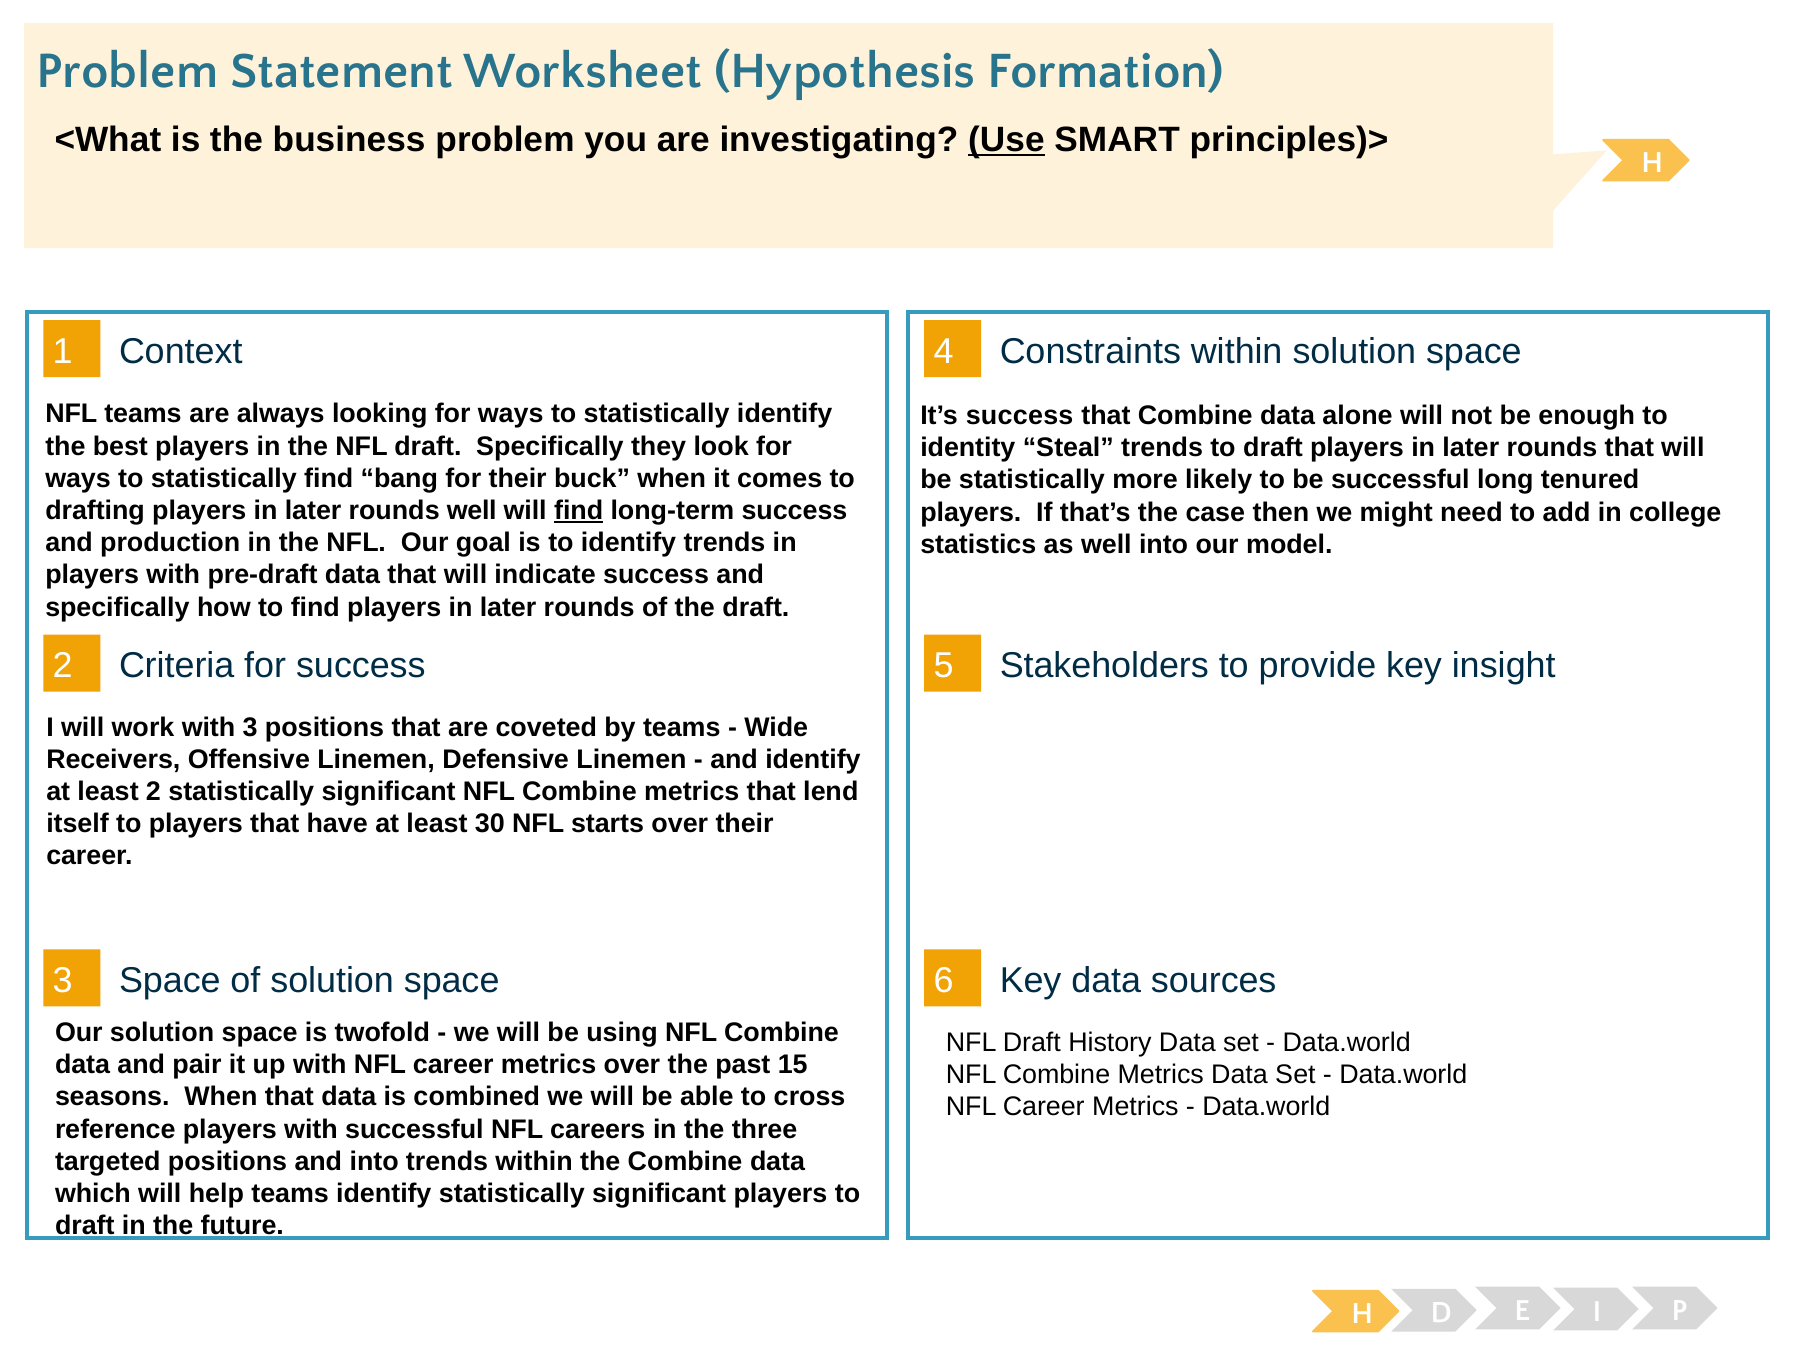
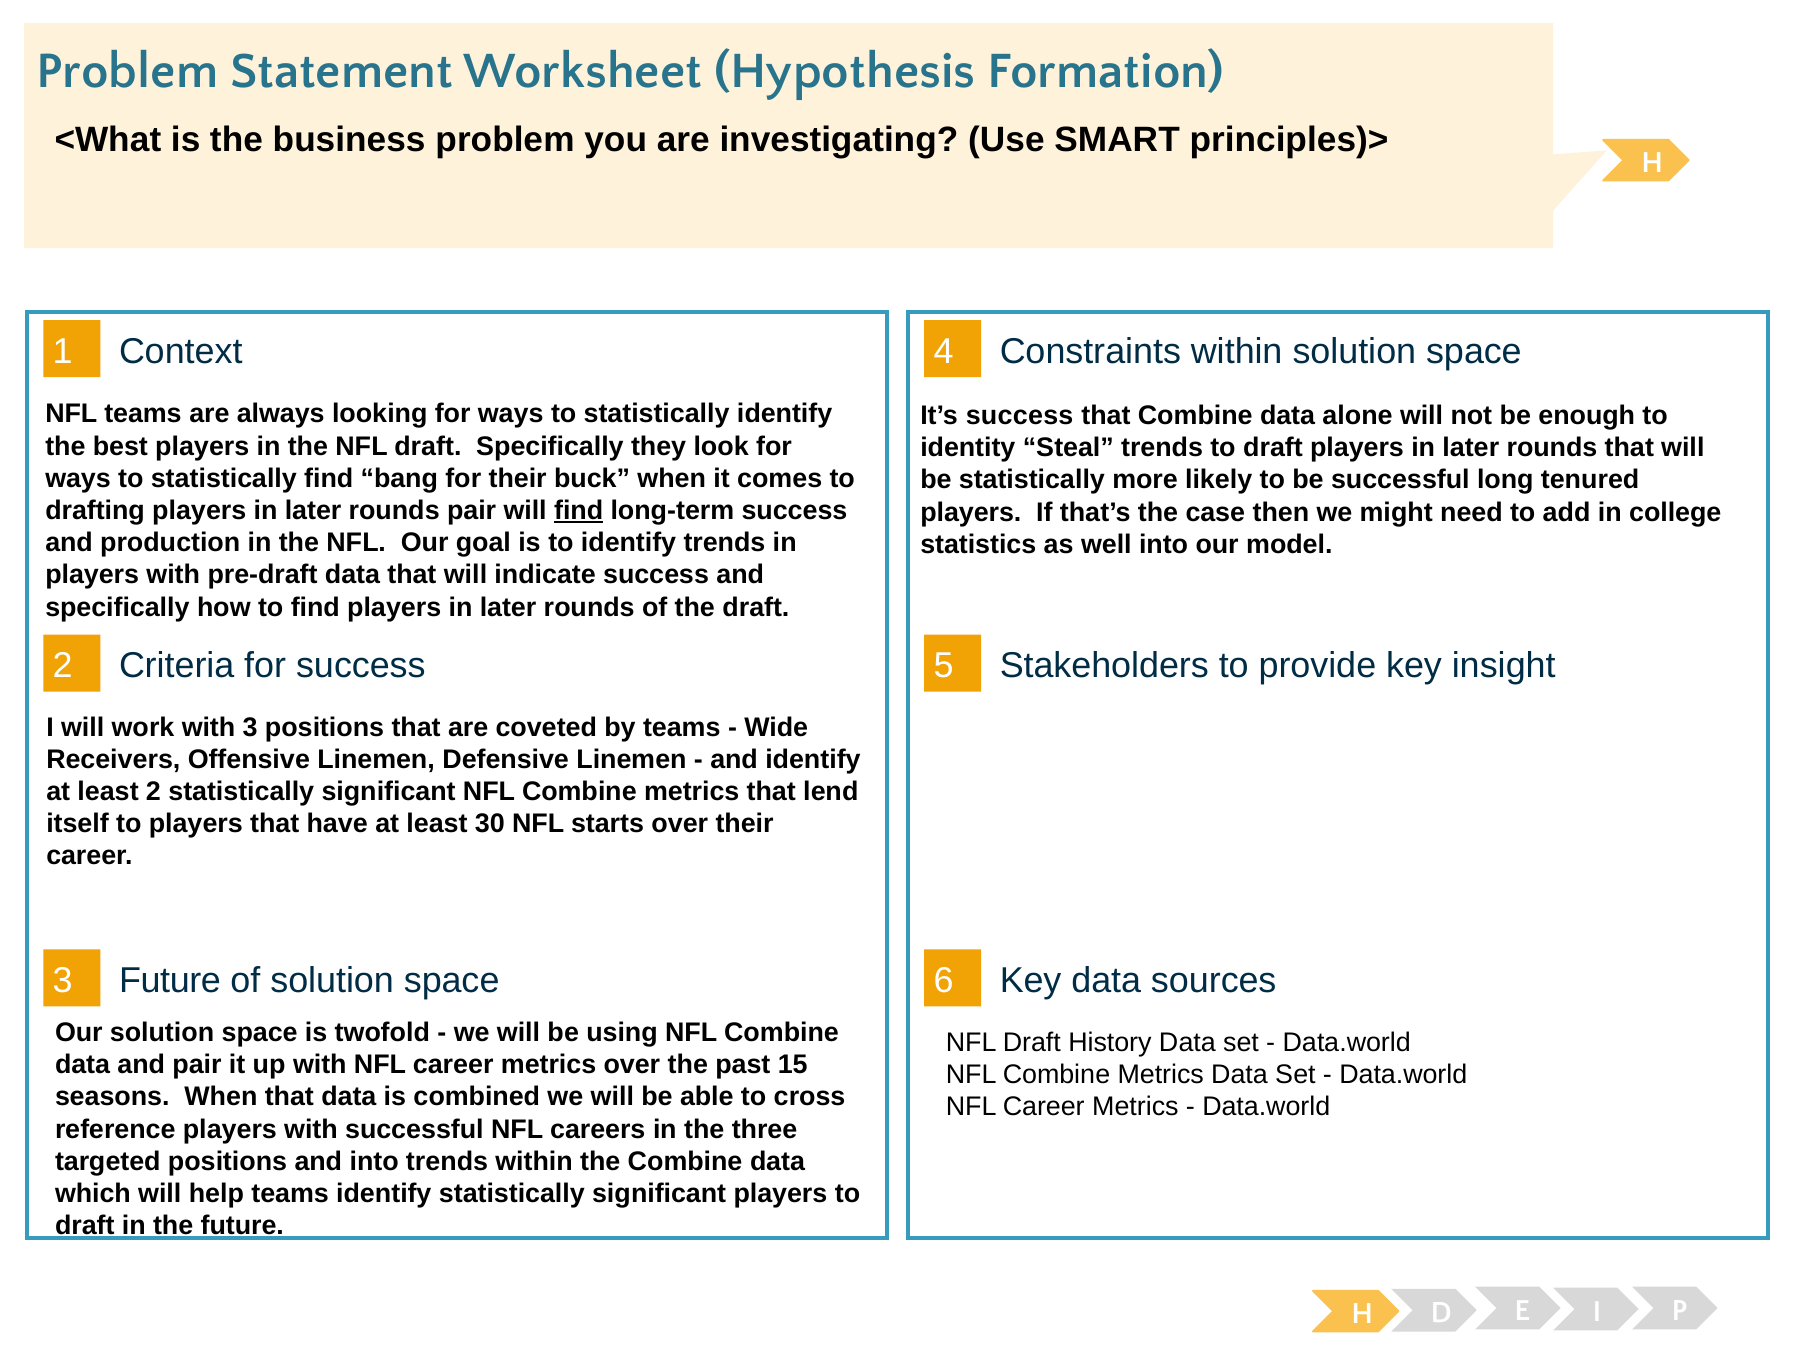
Use underline: present -> none
rounds well: well -> pair
Space at (170, 981): Space -> Future
